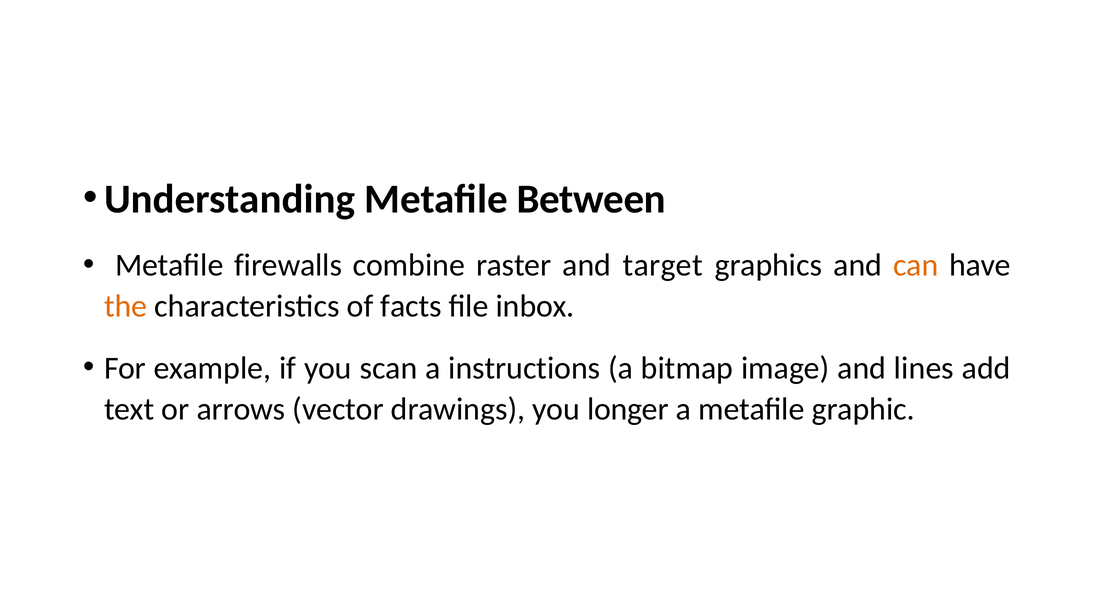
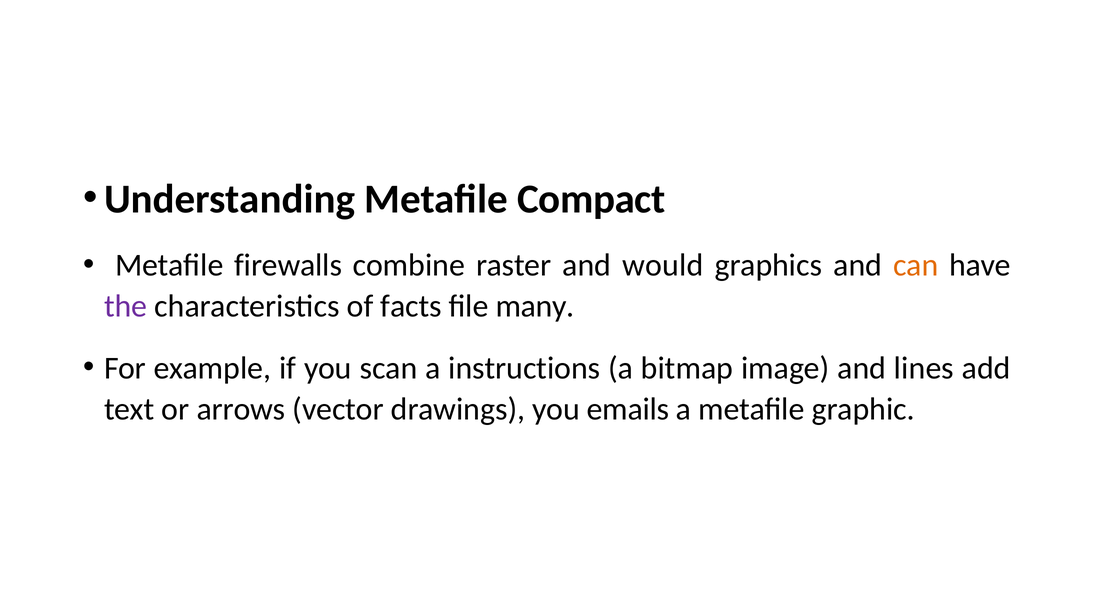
Between: Between -> Compact
target: target -> would
the colour: orange -> purple
inbox: inbox -> many
longer: longer -> emails
